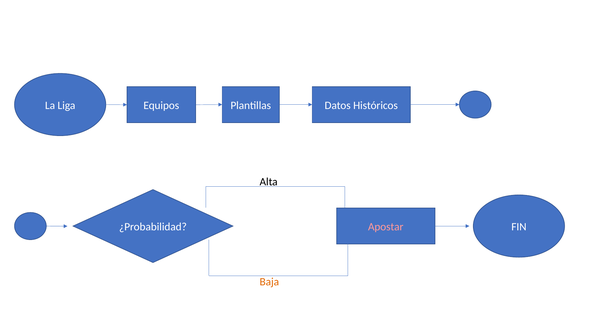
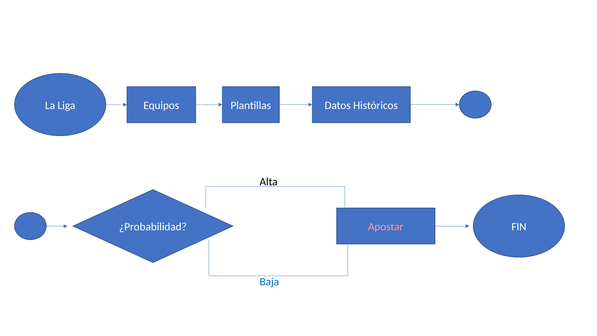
Baja colour: orange -> blue
